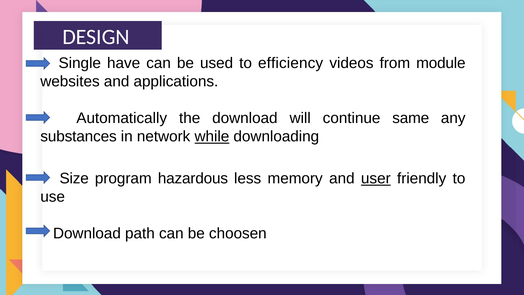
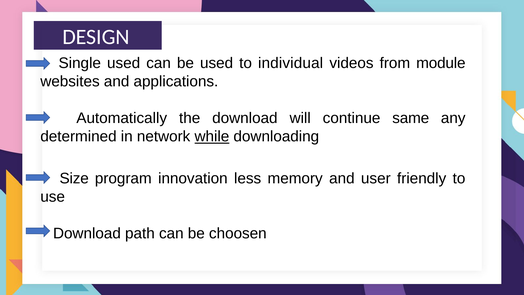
Single have: have -> used
efficiency: efficiency -> individual
substances: substances -> determined
hazardous: hazardous -> innovation
user underline: present -> none
